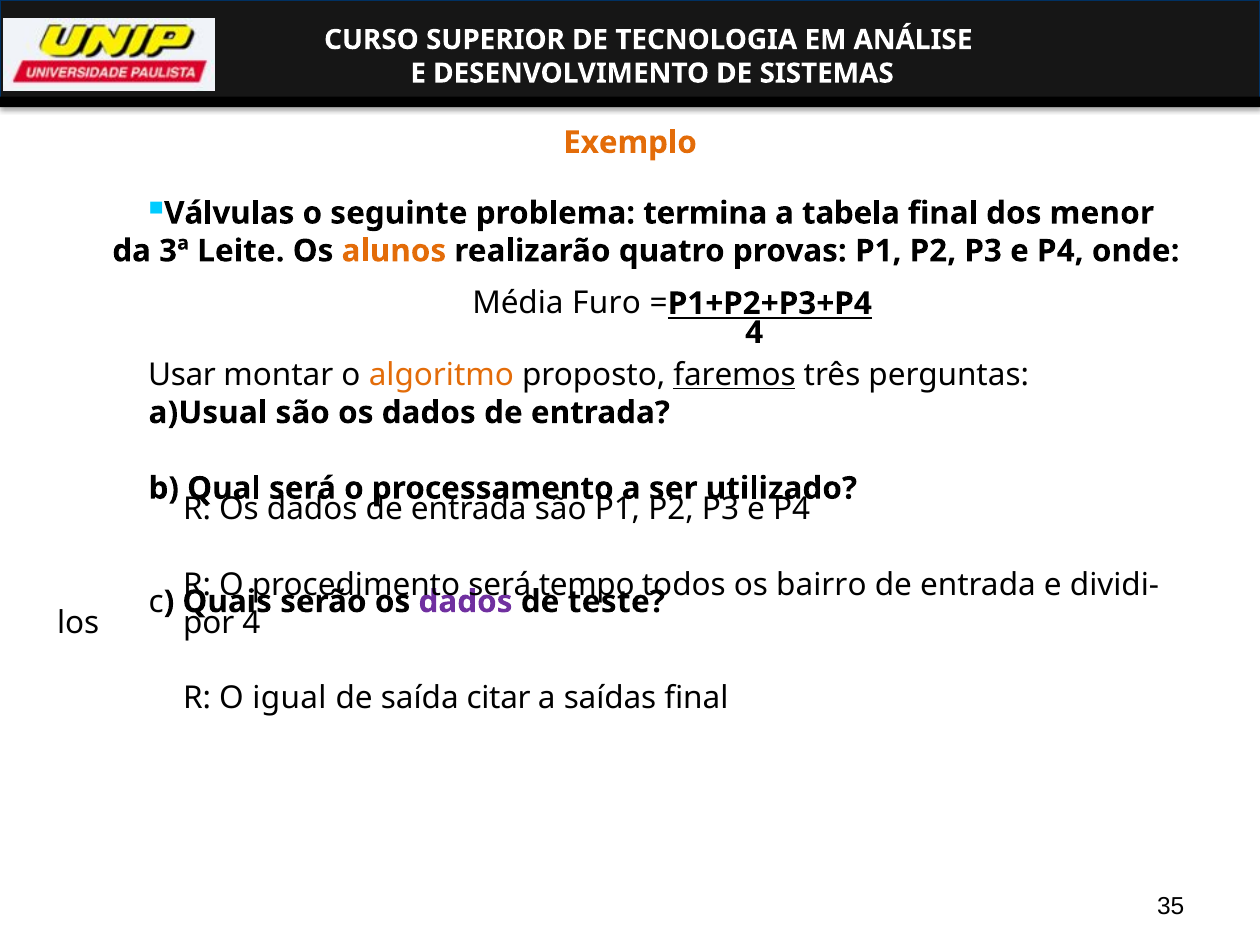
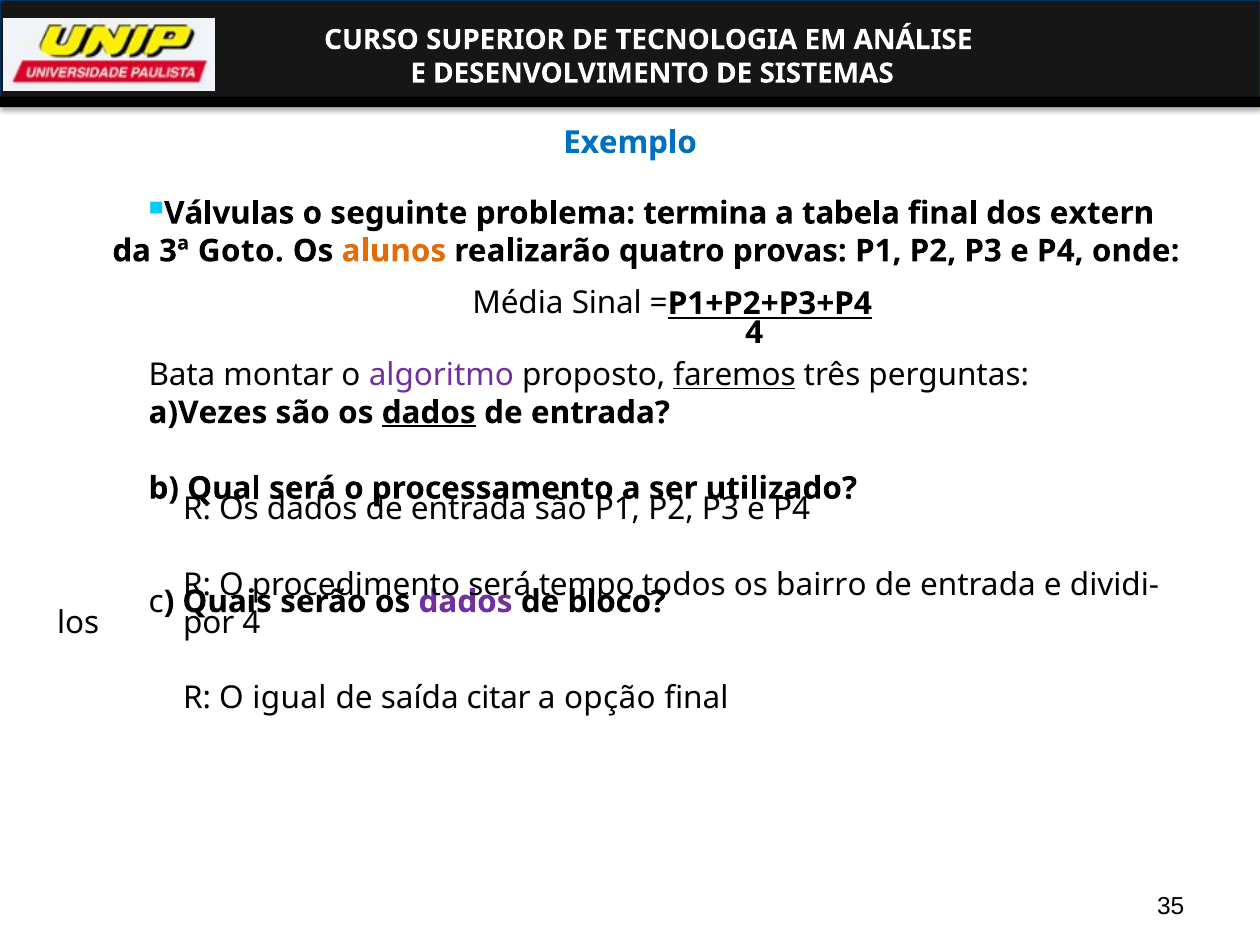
Exemplo colour: orange -> blue
menor: menor -> extern
Leite: Leite -> Goto
Furo: Furo -> Sinal
Usar: Usar -> Bata
algoritmo colour: orange -> purple
a)Usual: a)Usual -> a)Vezes
dados at (429, 413) underline: none -> present
teste: teste -> bloco
saídas: saídas -> opção
